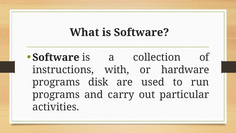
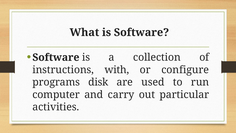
hardware: hardware -> configure
programs at (56, 94): programs -> computer
